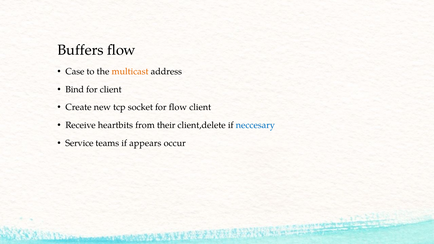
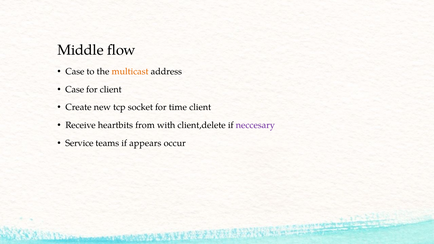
Buffers: Buffers -> Middle
Bind at (75, 90): Bind -> Case
for flow: flow -> time
their: their -> with
neccesary colour: blue -> purple
